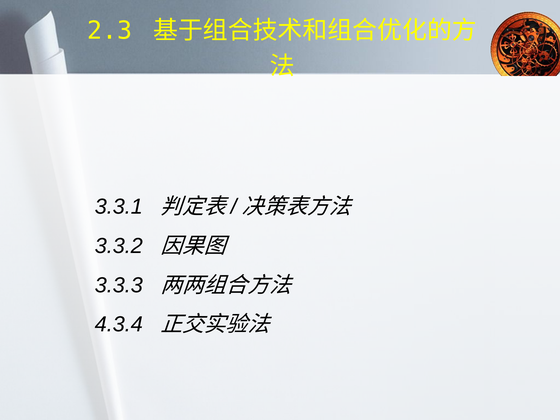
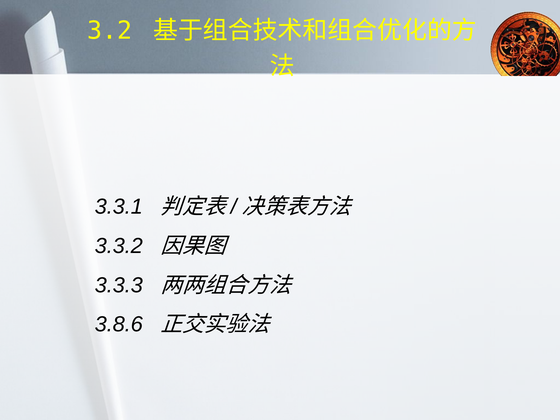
2.3: 2.3 -> 3.2
4.3.4: 4.3.4 -> 3.8.6
